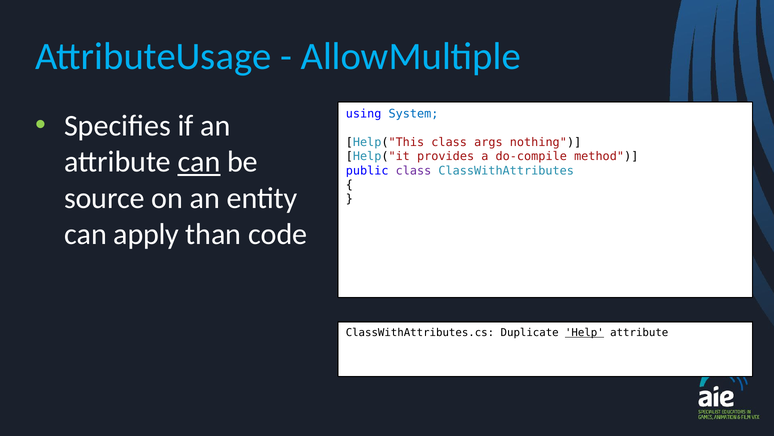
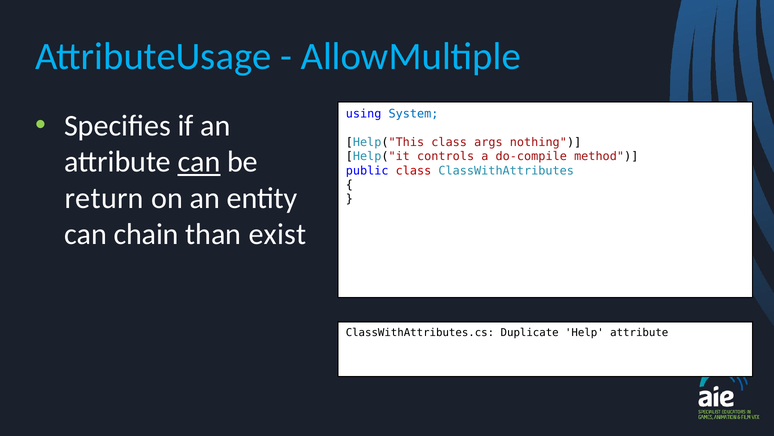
provides: provides -> controls
class at (414, 170) colour: purple -> red
source: source -> return
apply: apply -> chain
code: code -> exist
Help underline: present -> none
